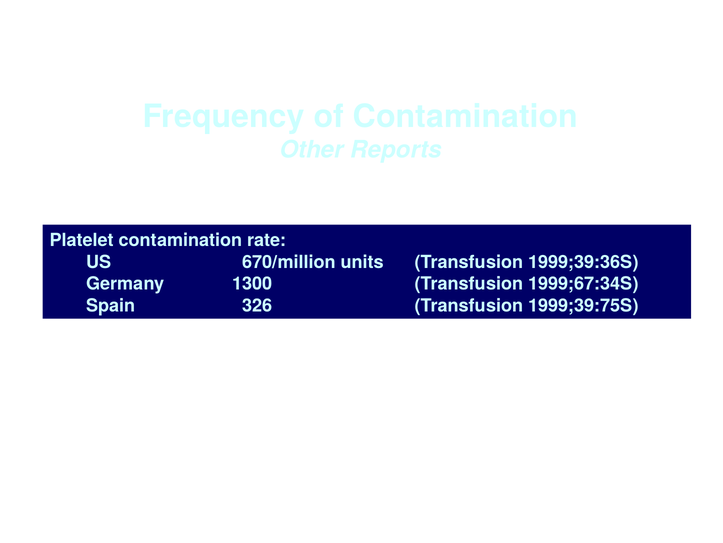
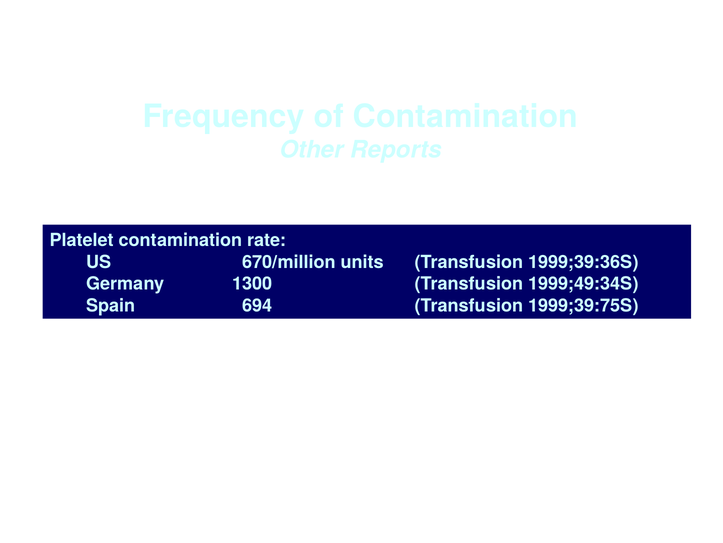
1999;67:34S: 1999;67:34S -> 1999;49:34S
326: 326 -> 694
